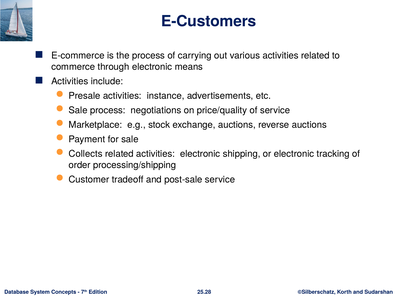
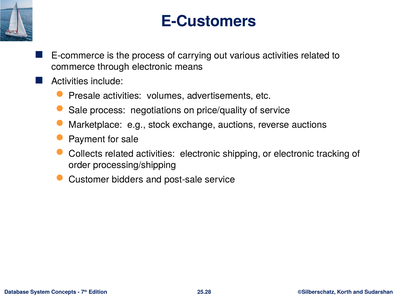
instance: instance -> volumes
tradeoff: tradeoff -> bidders
